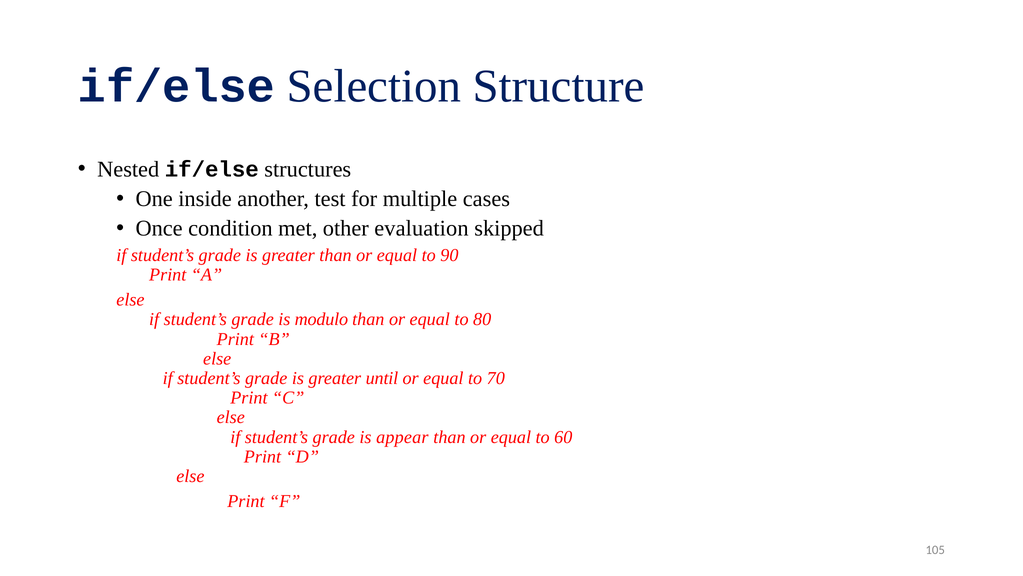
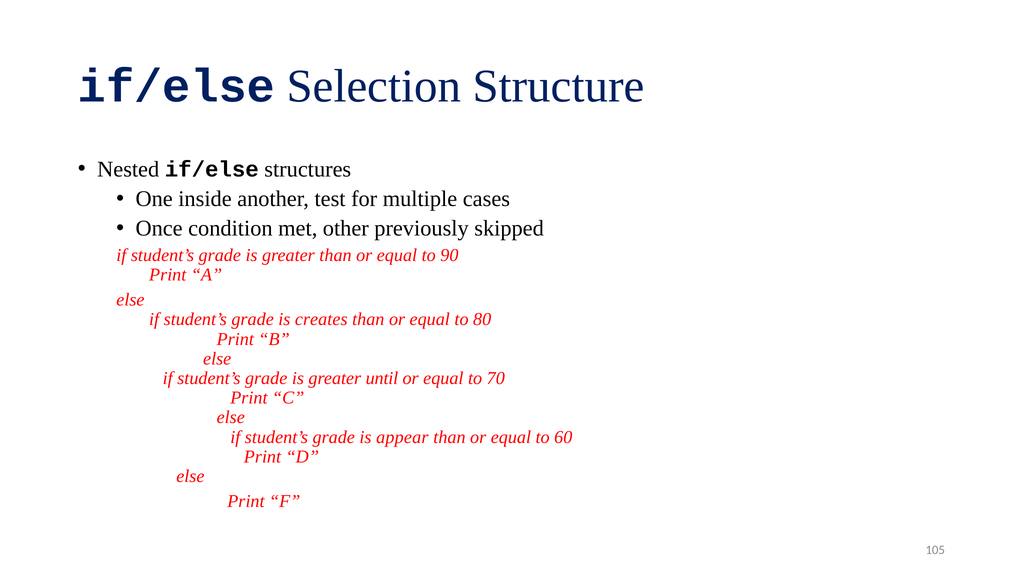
evaluation: evaluation -> previously
modulo: modulo -> creates
